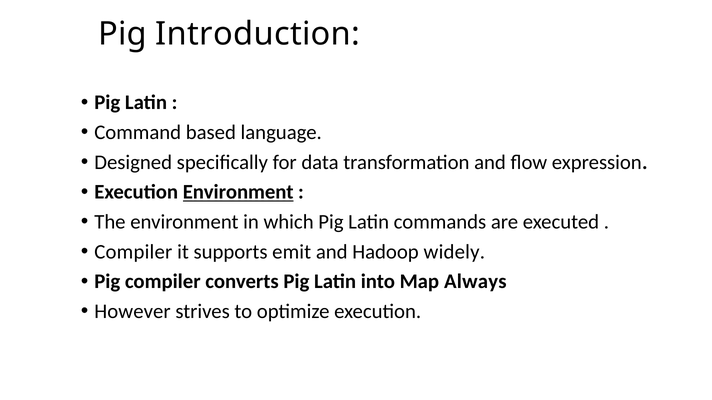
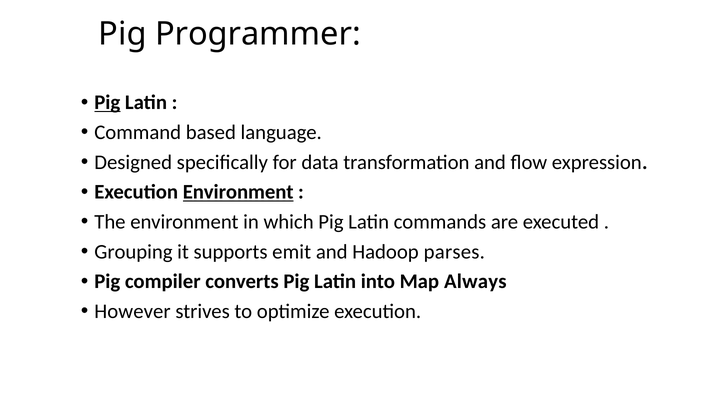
Introduction: Introduction -> Programmer
Pig at (107, 103) underline: none -> present
Compiler at (133, 252): Compiler -> Grouping
widely: widely -> parses
